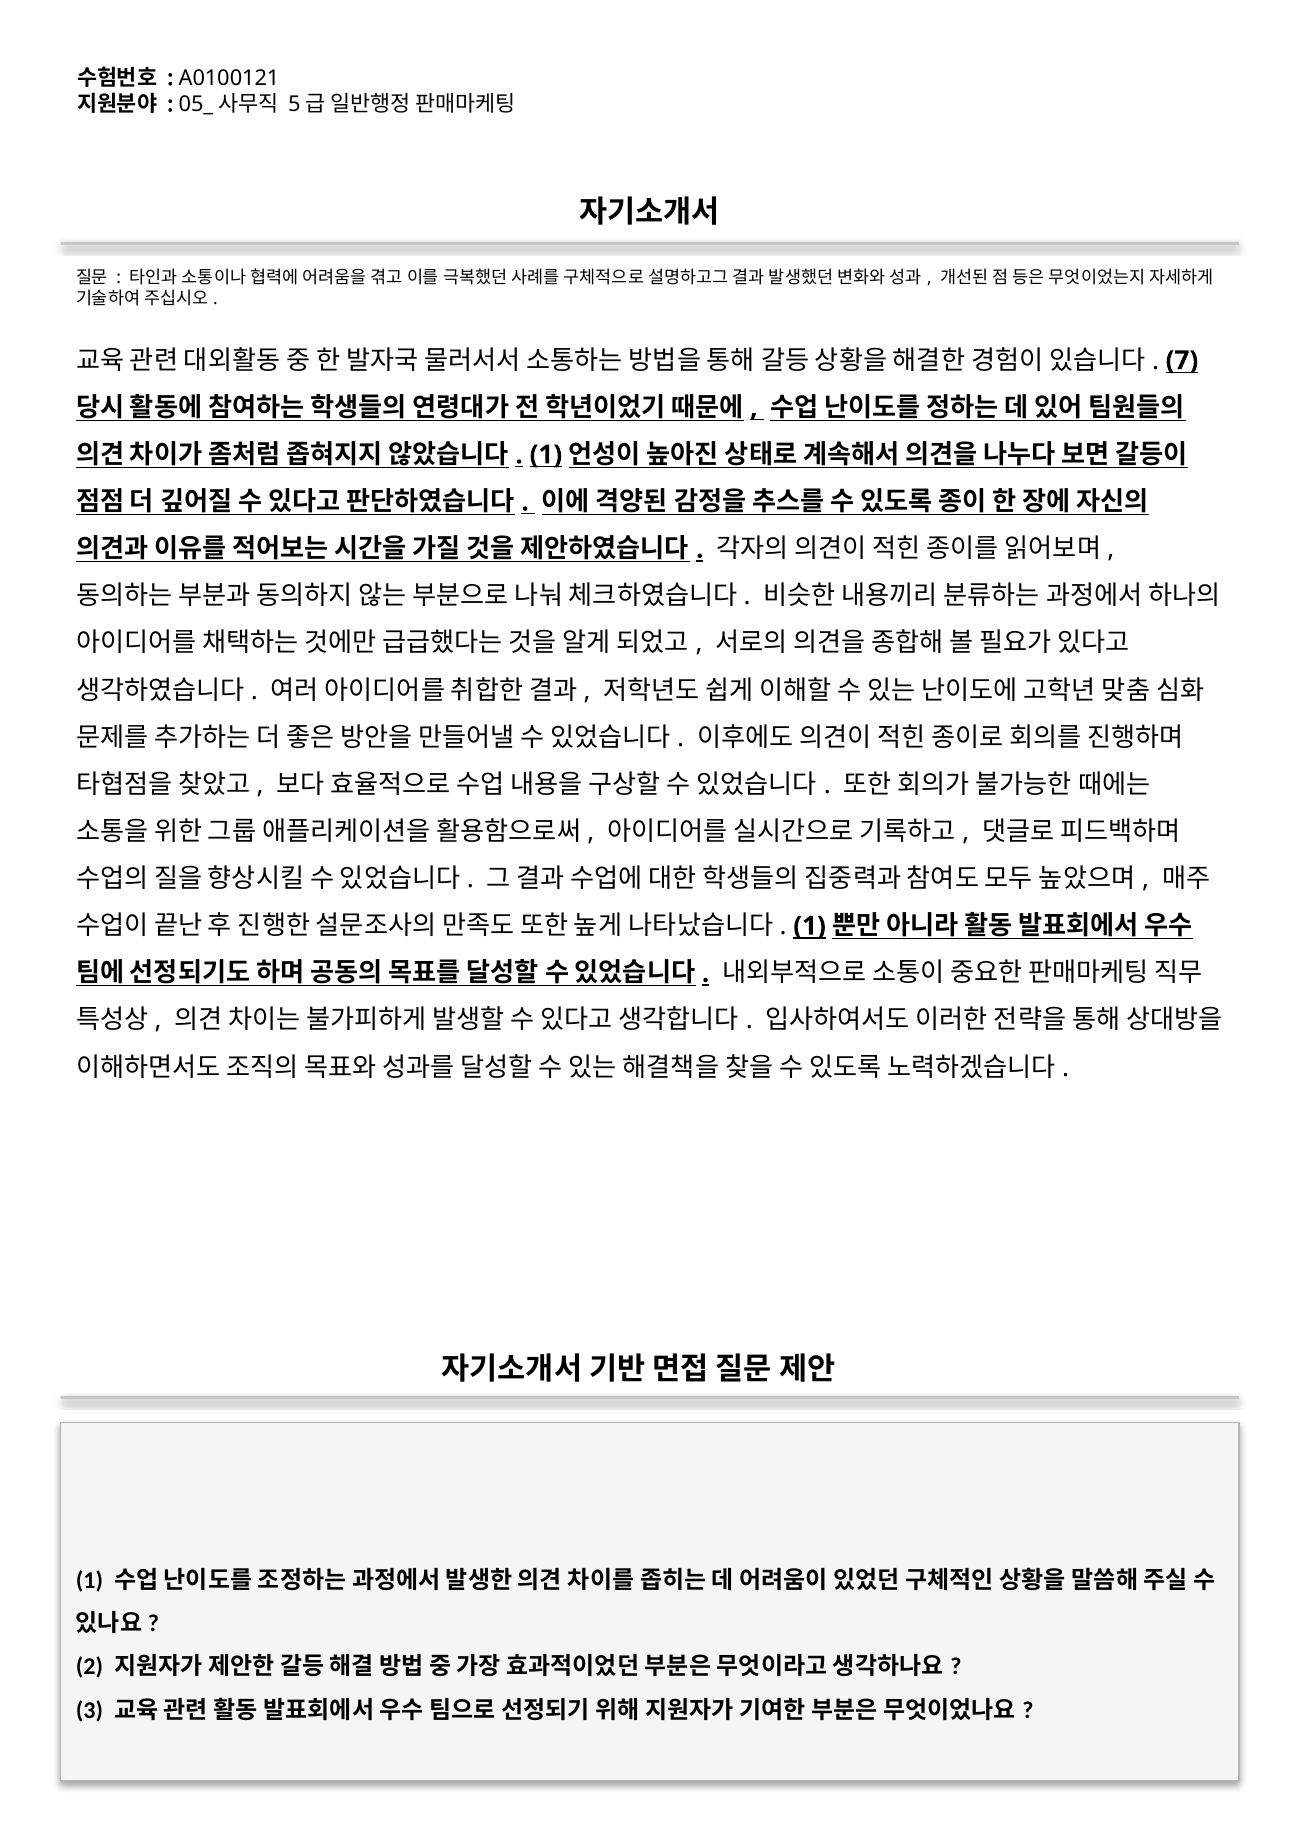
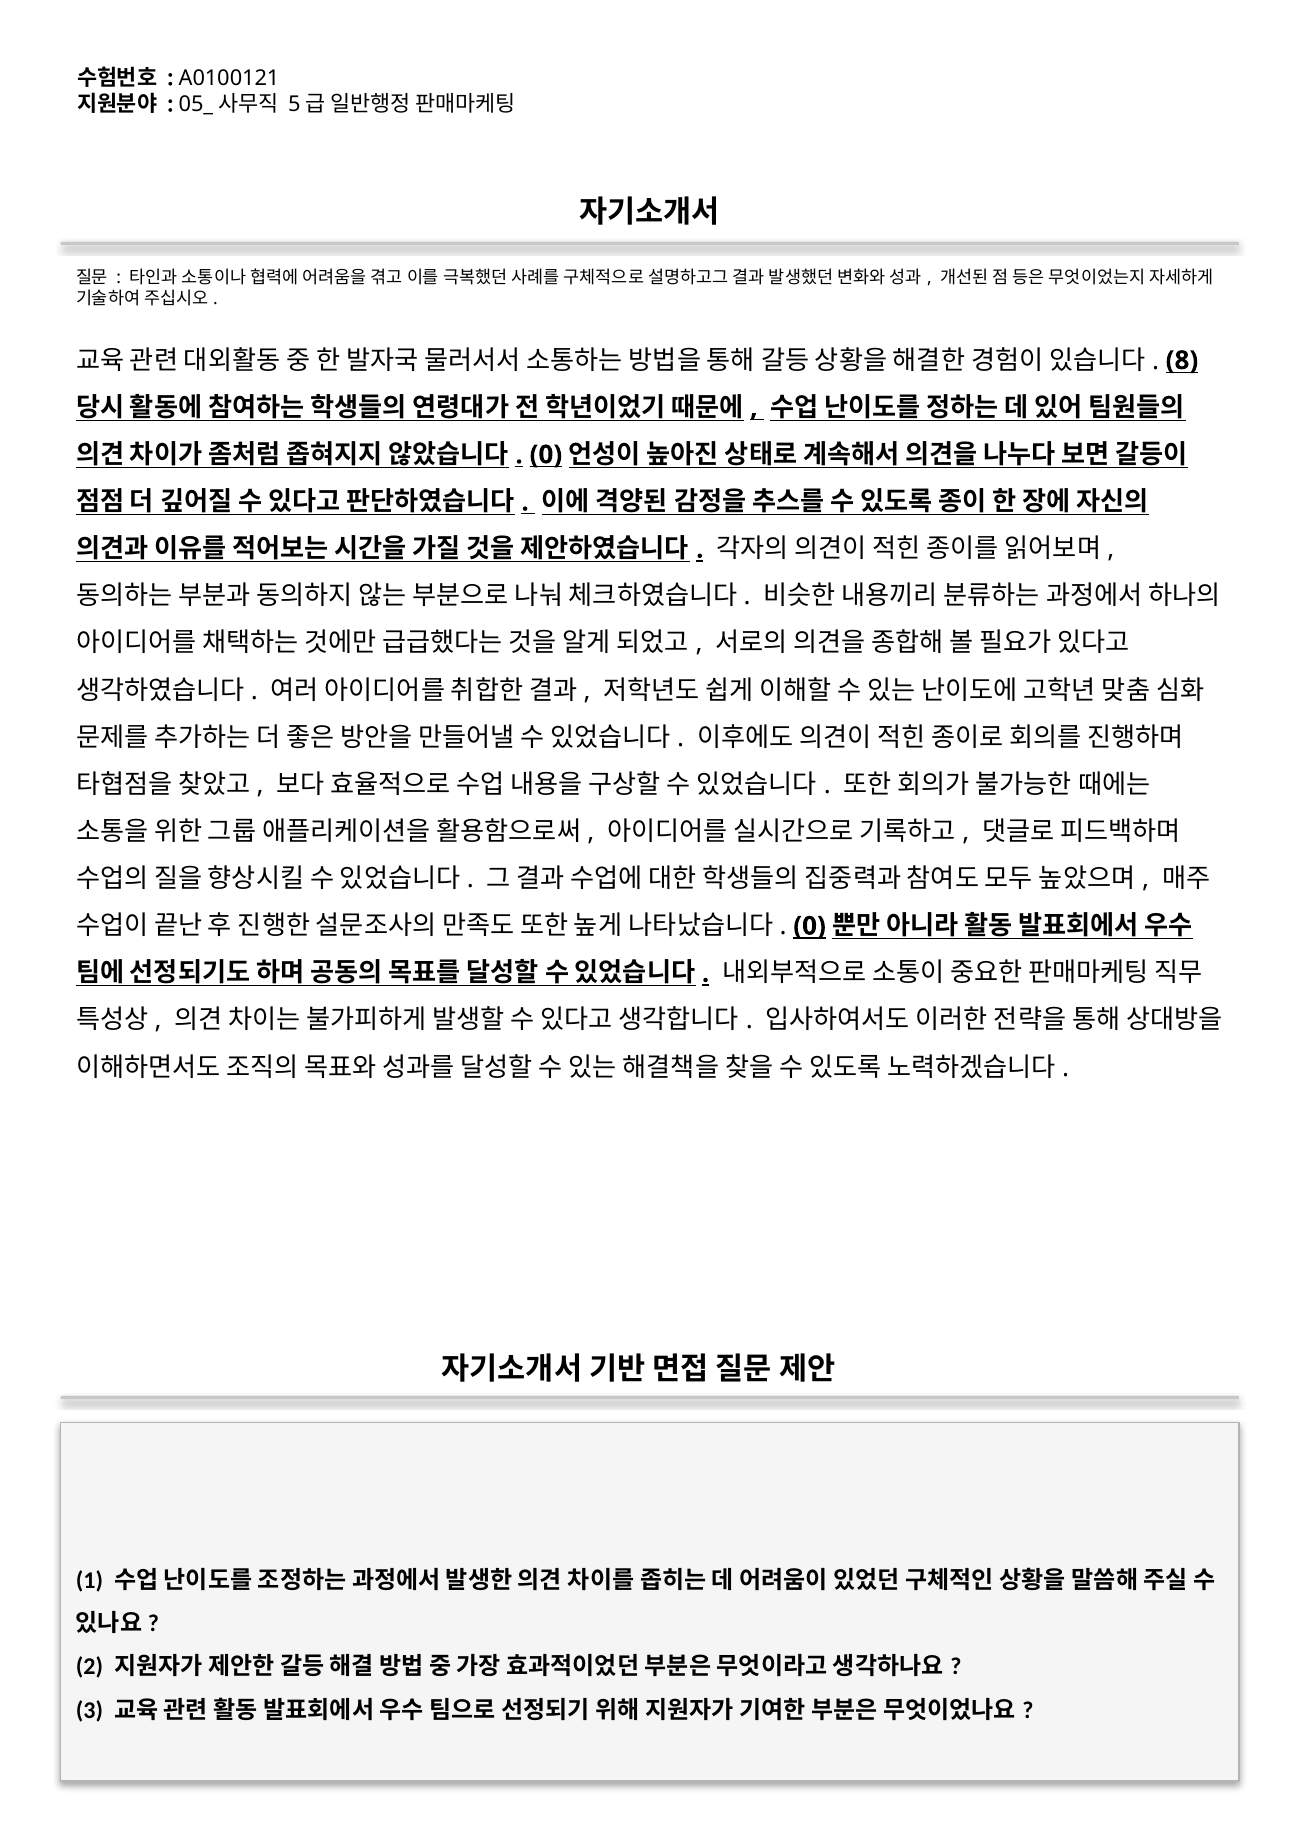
7: 7 -> 8
1 at (546, 455): 1 -> 0
1 at (810, 926): 1 -> 0
